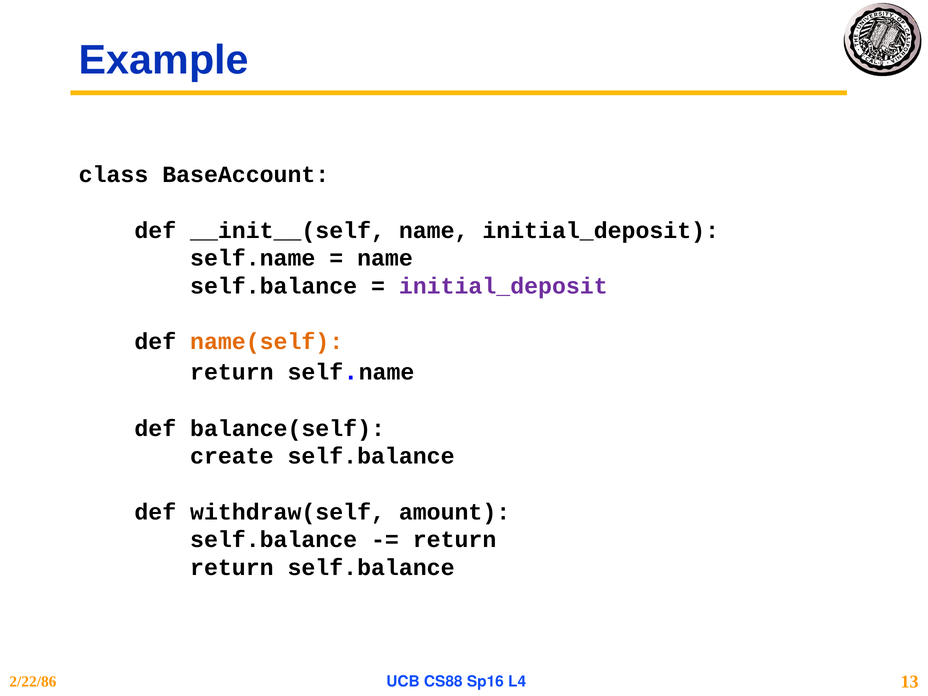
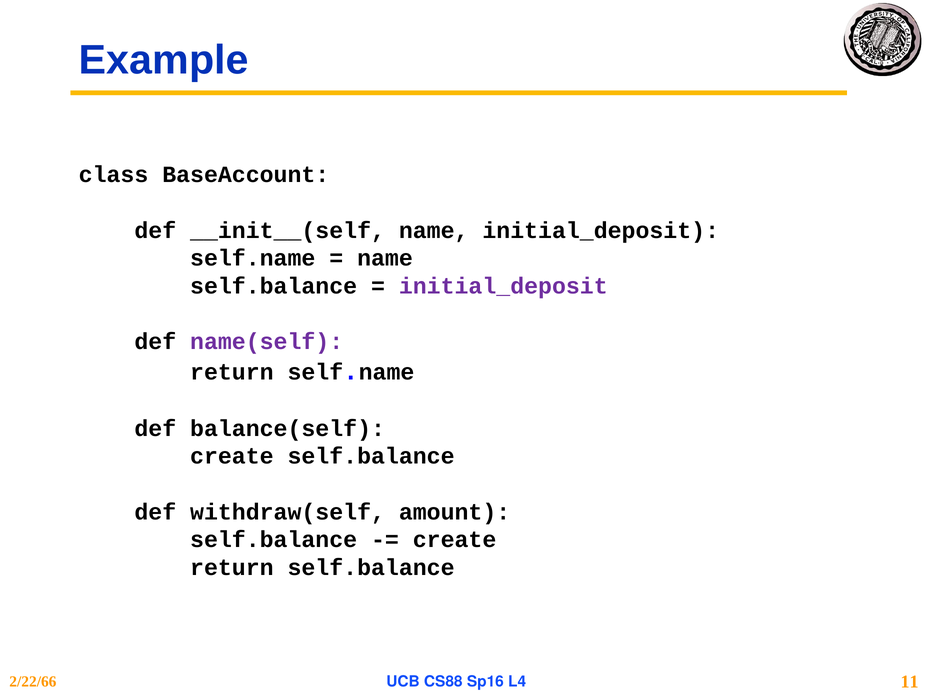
name(self colour: orange -> purple
return at (455, 540): return -> create
2/22/86: 2/22/86 -> 2/22/66
13: 13 -> 11
